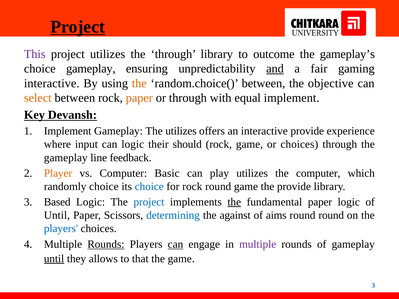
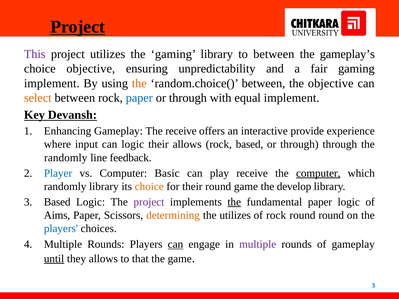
the through: through -> gaming
to outcome: outcome -> between
choice gameplay: gameplay -> objective
and underline: present -> none
interactive at (52, 83): interactive -> implement
paper at (139, 98) colour: orange -> blue
Implement at (68, 131): Implement -> Enhancing
The utilizes: utilizes -> receive
their should: should -> allows
rock game: game -> based
choices at (299, 144): choices -> through
gameplay at (66, 158): gameplay -> randomly
Player colour: orange -> blue
play utilizes: utilizes -> receive
computer at (318, 173) underline: none -> present
randomly choice: choice -> library
choice at (149, 187) colour: blue -> orange
for rock: rock -> their
the provide: provide -> develop
project at (149, 202) colour: blue -> purple
Until at (57, 215): Until -> Aims
determining colour: blue -> orange
the against: against -> utilizes
of aims: aims -> rock
Rounds at (106, 244) underline: present -> none
